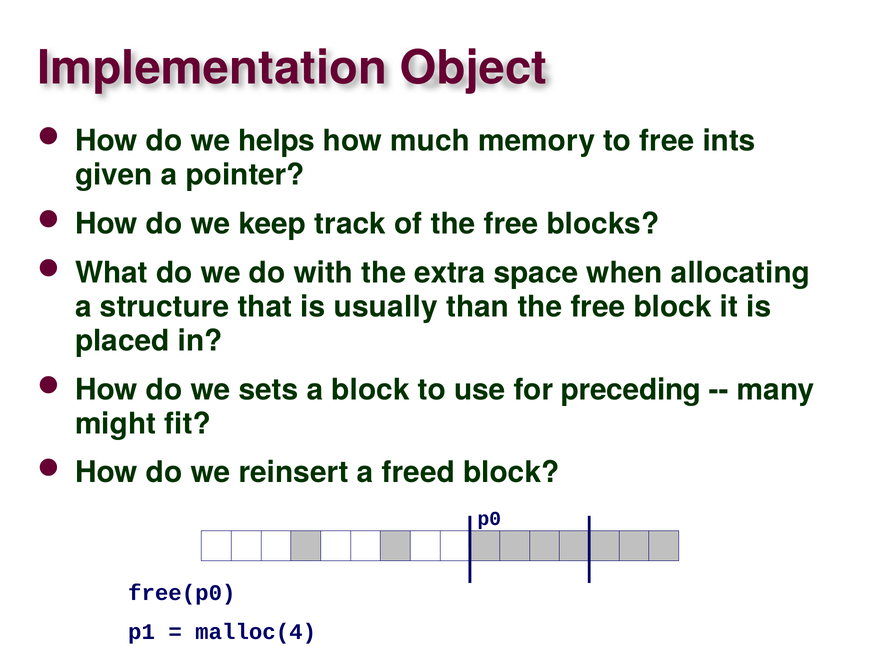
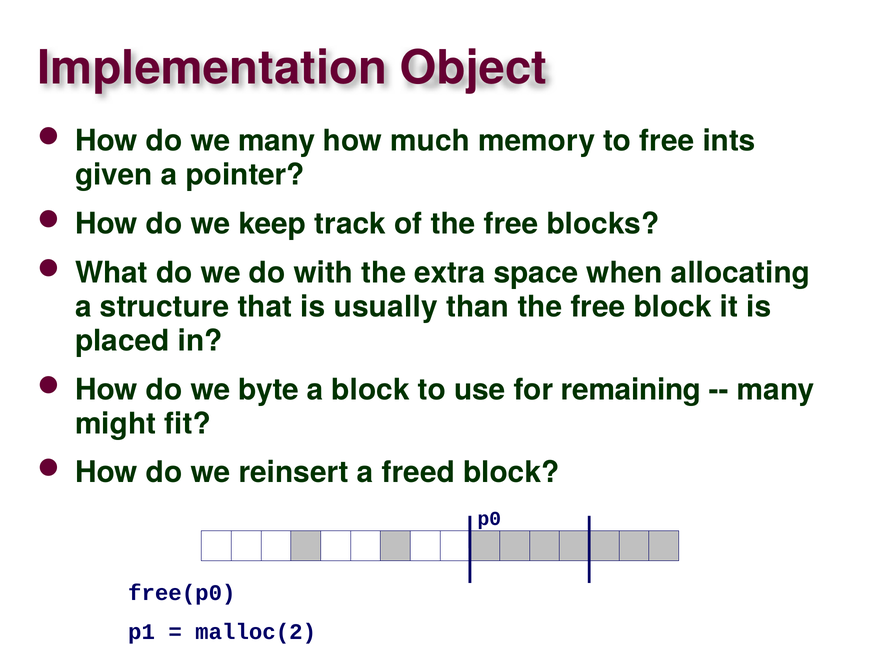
we helps: helps -> many
sets: sets -> byte
preceding: preceding -> remaining
malloc(4: malloc(4 -> malloc(2
